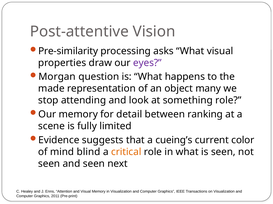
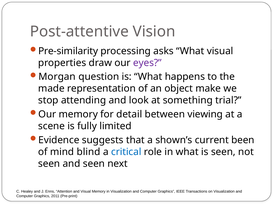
many: many -> make
something role: role -> trial
ranking: ranking -> viewing
cueing’s: cueing’s -> shown’s
color: color -> been
critical colour: orange -> blue
